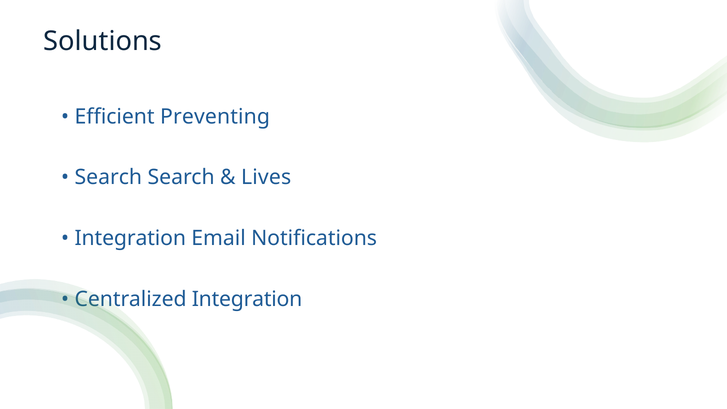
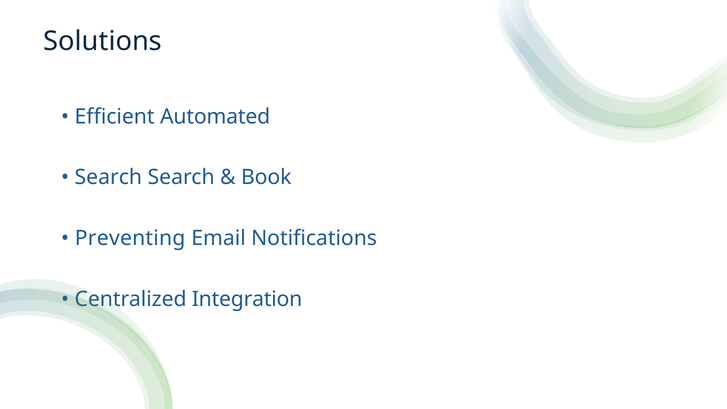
Preventing: Preventing -> Automated
Lives: Lives -> Book
Integration at (130, 238): Integration -> Preventing
